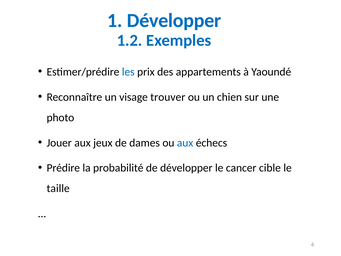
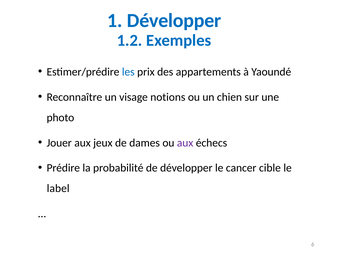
trouver: trouver -> notions
aux at (185, 143) colour: blue -> purple
taille: taille -> label
